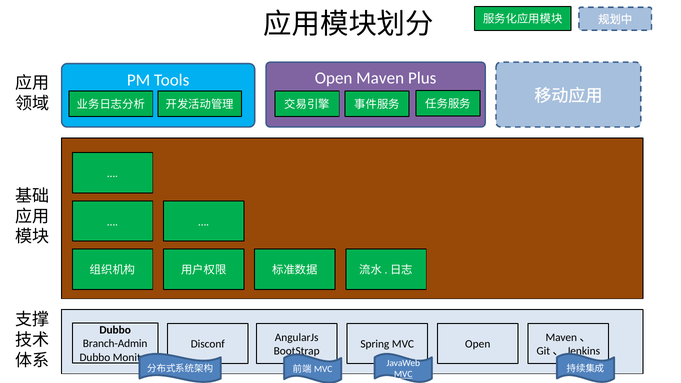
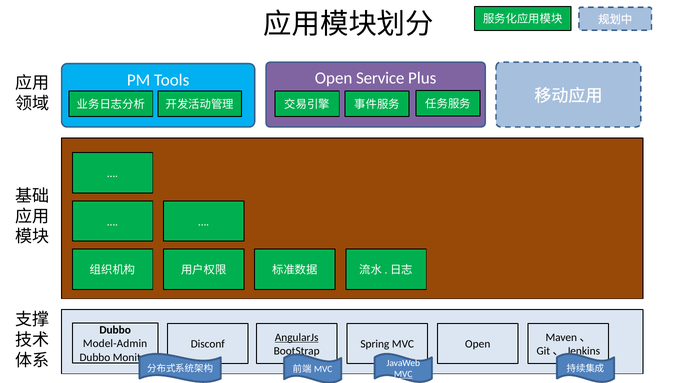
Maven: Maven -> Service
AngularJs underline: none -> present
Branch-Admin: Branch-Admin -> Model-Admin
